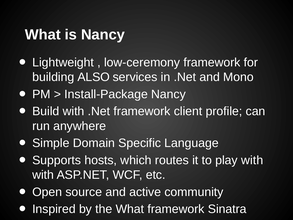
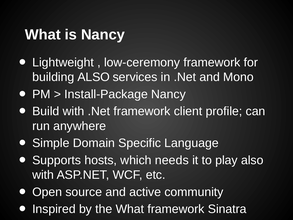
routes: routes -> needs
play with: with -> also
